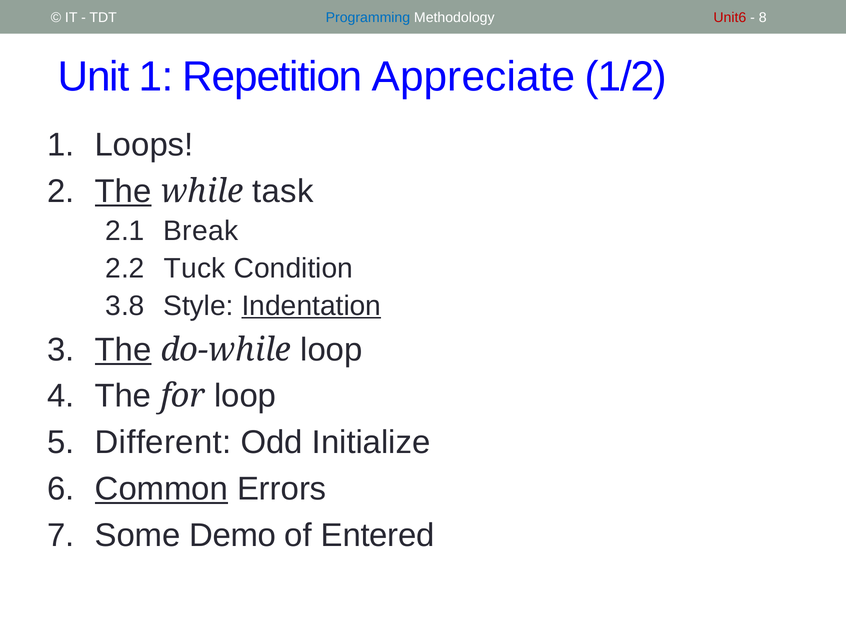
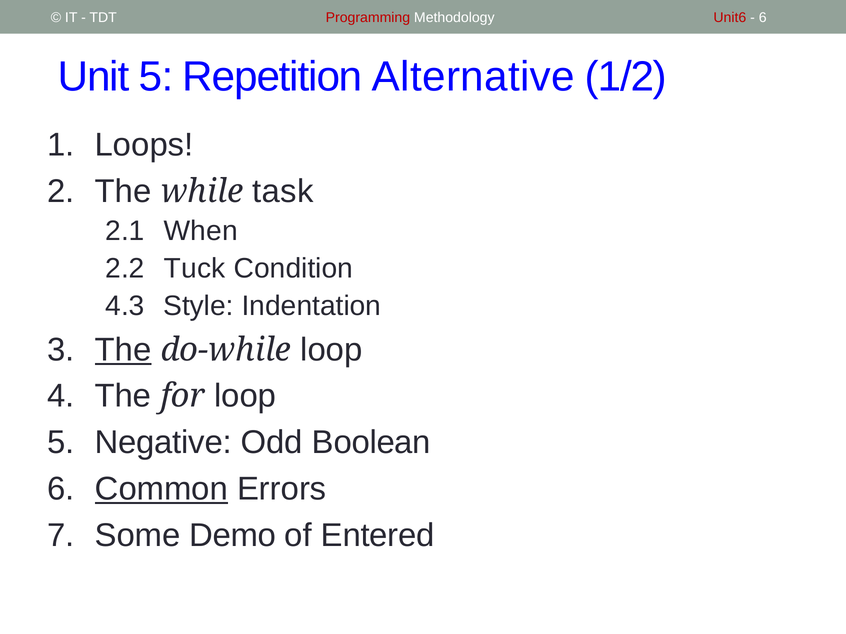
Programming colour: blue -> red
8 at (763, 18): 8 -> 6
Unit 1: 1 -> 5
Appreciate: Appreciate -> Alternative
The at (123, 191) underline: present -> none
Break: Break -> When
3.8: 3.8 -> 4.3
Indentation underline: present -> none
Different: Different -> Negative
Initialize: Initialize -> Boolean
